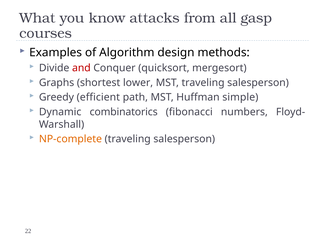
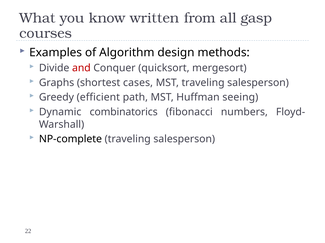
attacks: attacks -> written
lower: lower -> cases
simple: simple -> seeing
NP-complete colour: orange -> black
